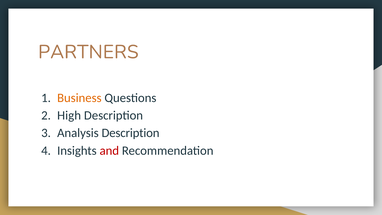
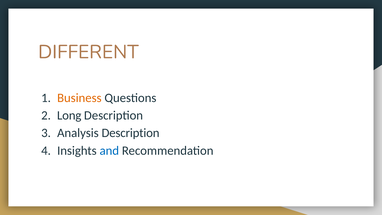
PARTNERS: PARTNERS -> DIFFERENT
High: High -> Long
and colour: red -> blue
